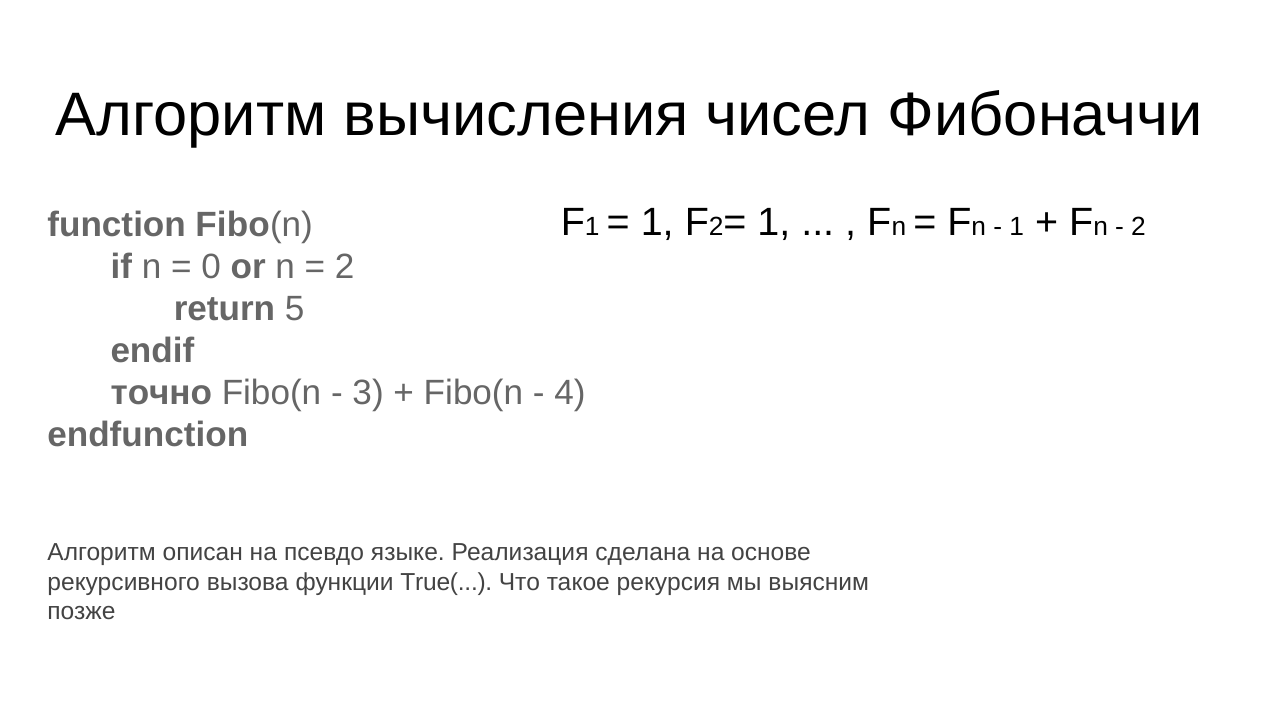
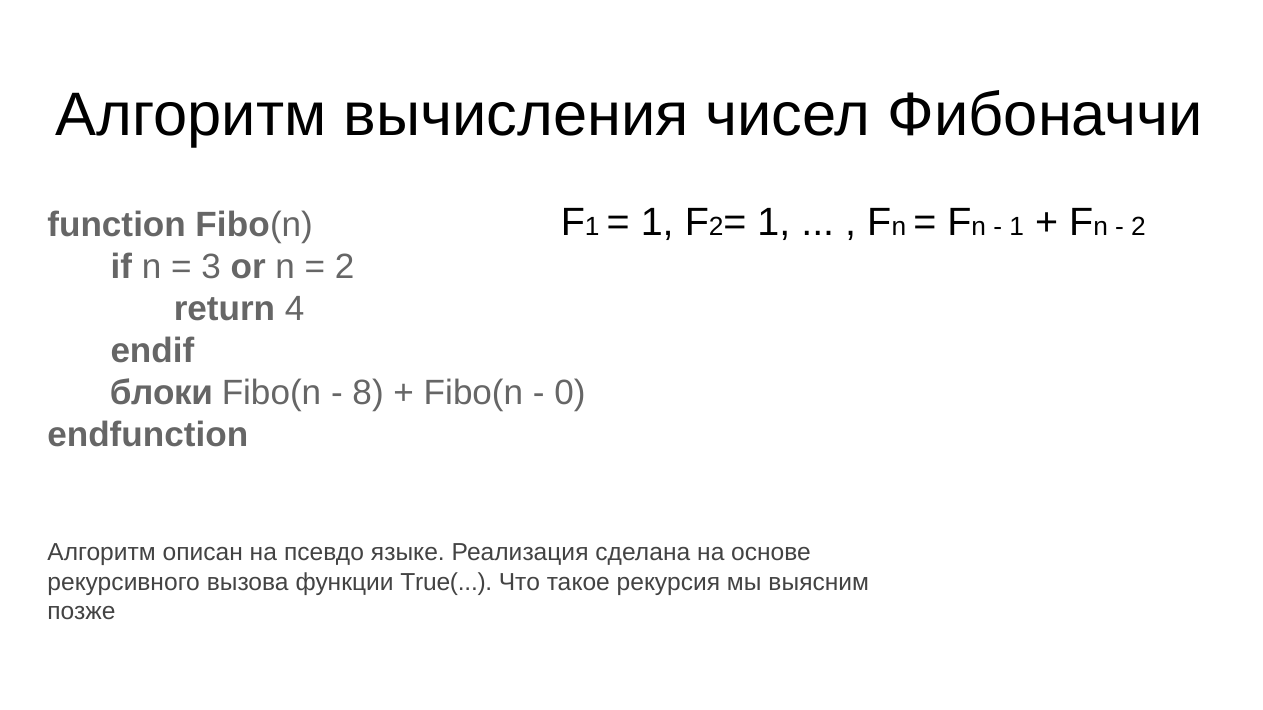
0: 0 -> 3
5: 5 -> 4
точно: точно -> блоки
3: 3 -> 8
4: 4 -> 0
